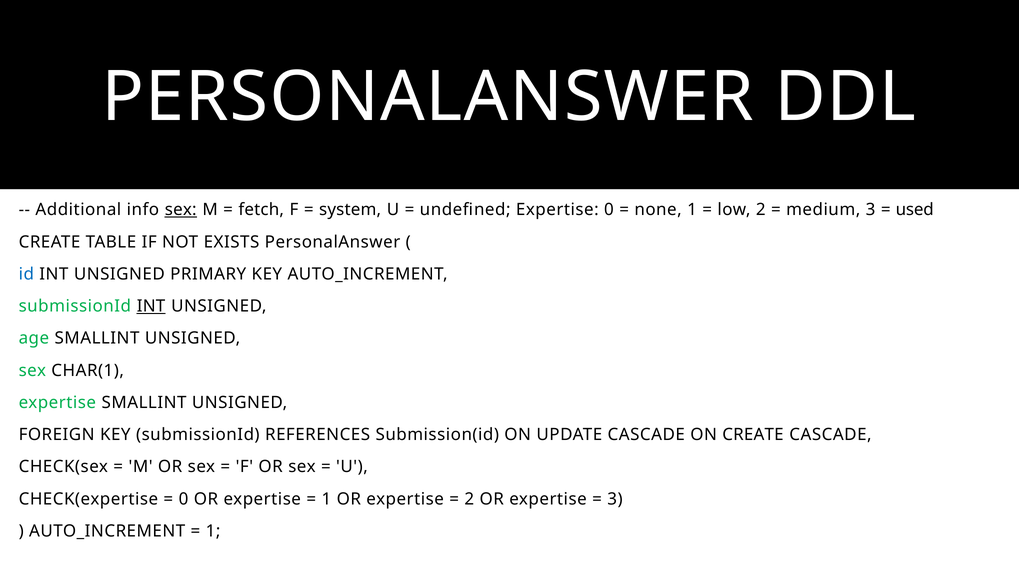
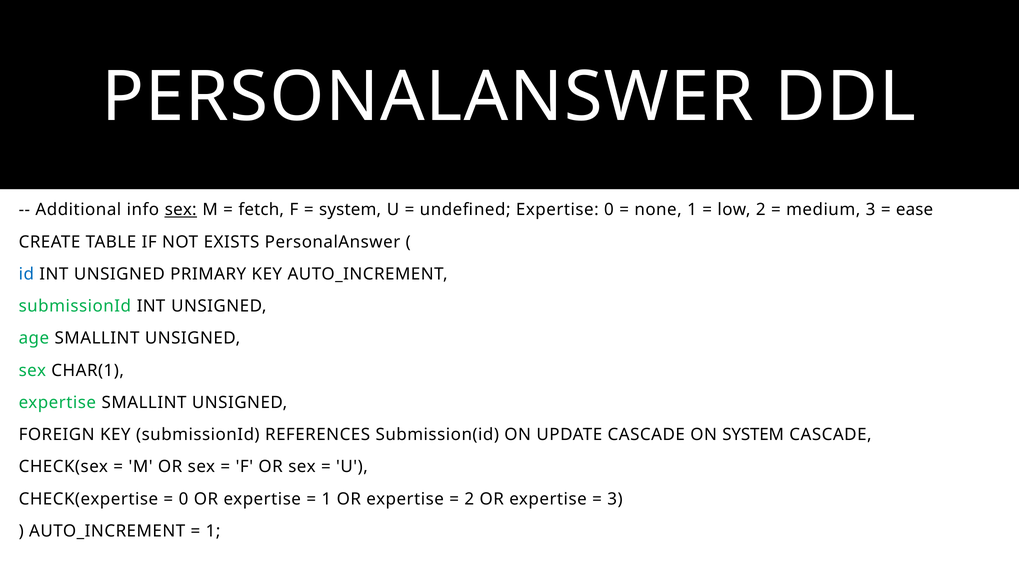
used: used -> ease
INT at (151, 306) underline: present -> none
ON CREATE: CREATE -> SYSTEM
